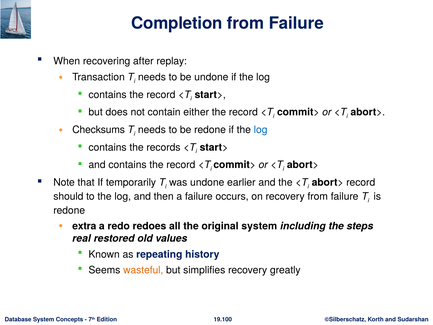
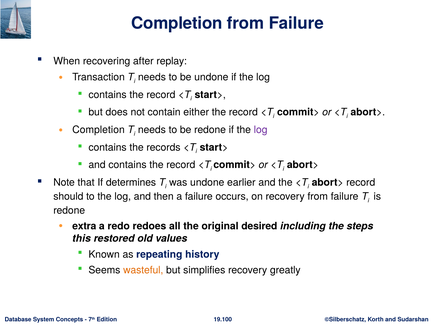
Checksums at (99, 130): Checksums -> Completion
log at (261, 130) colour: blue -> purple
temporarily: temporarily -> determines
original system: system -> desired
real: real -> this
